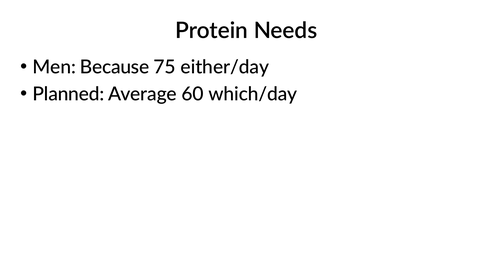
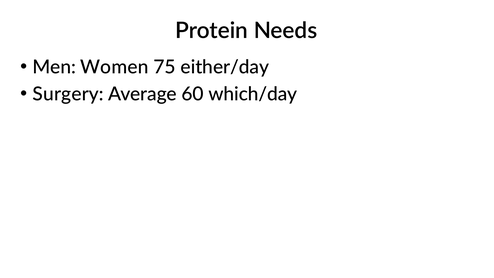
Because: Because -> Women
Planned: Planned -> Surgery
